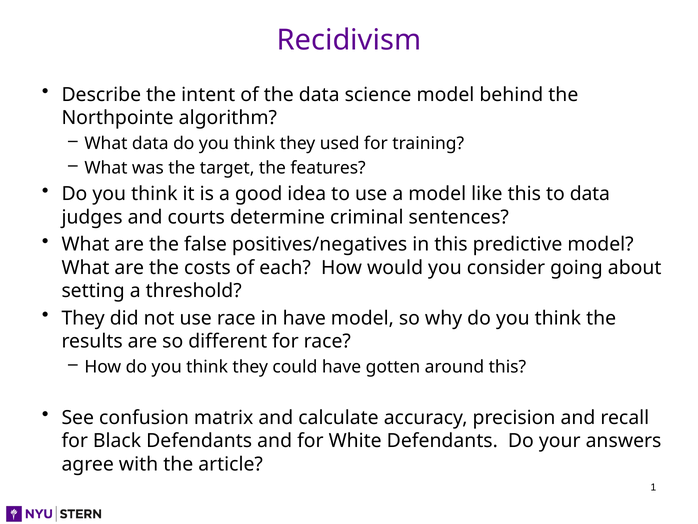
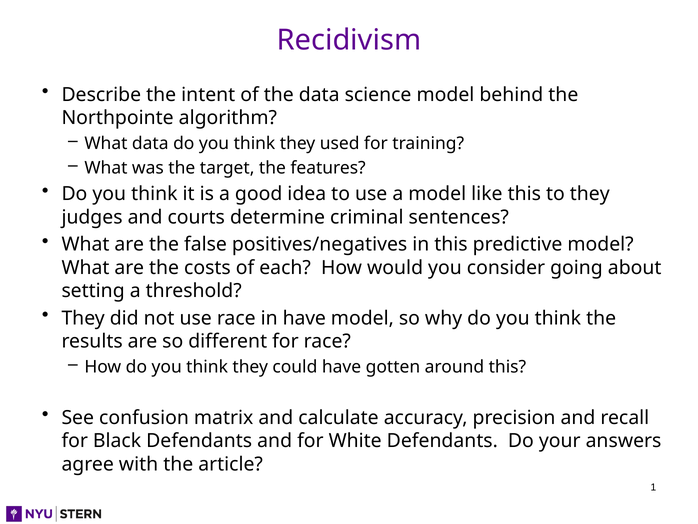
to data: data -> they
